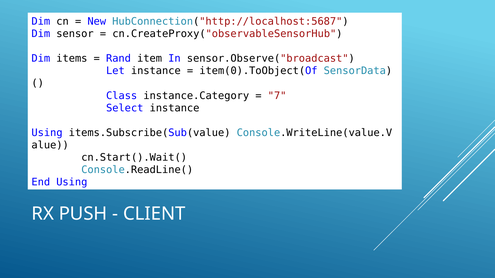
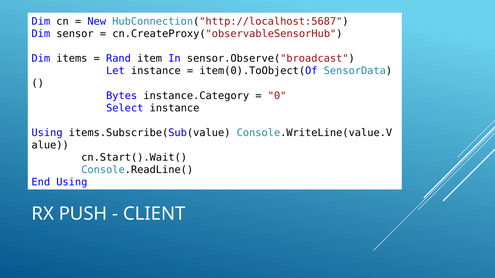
Class: Class -> Bytes
7: 7 -> 0
